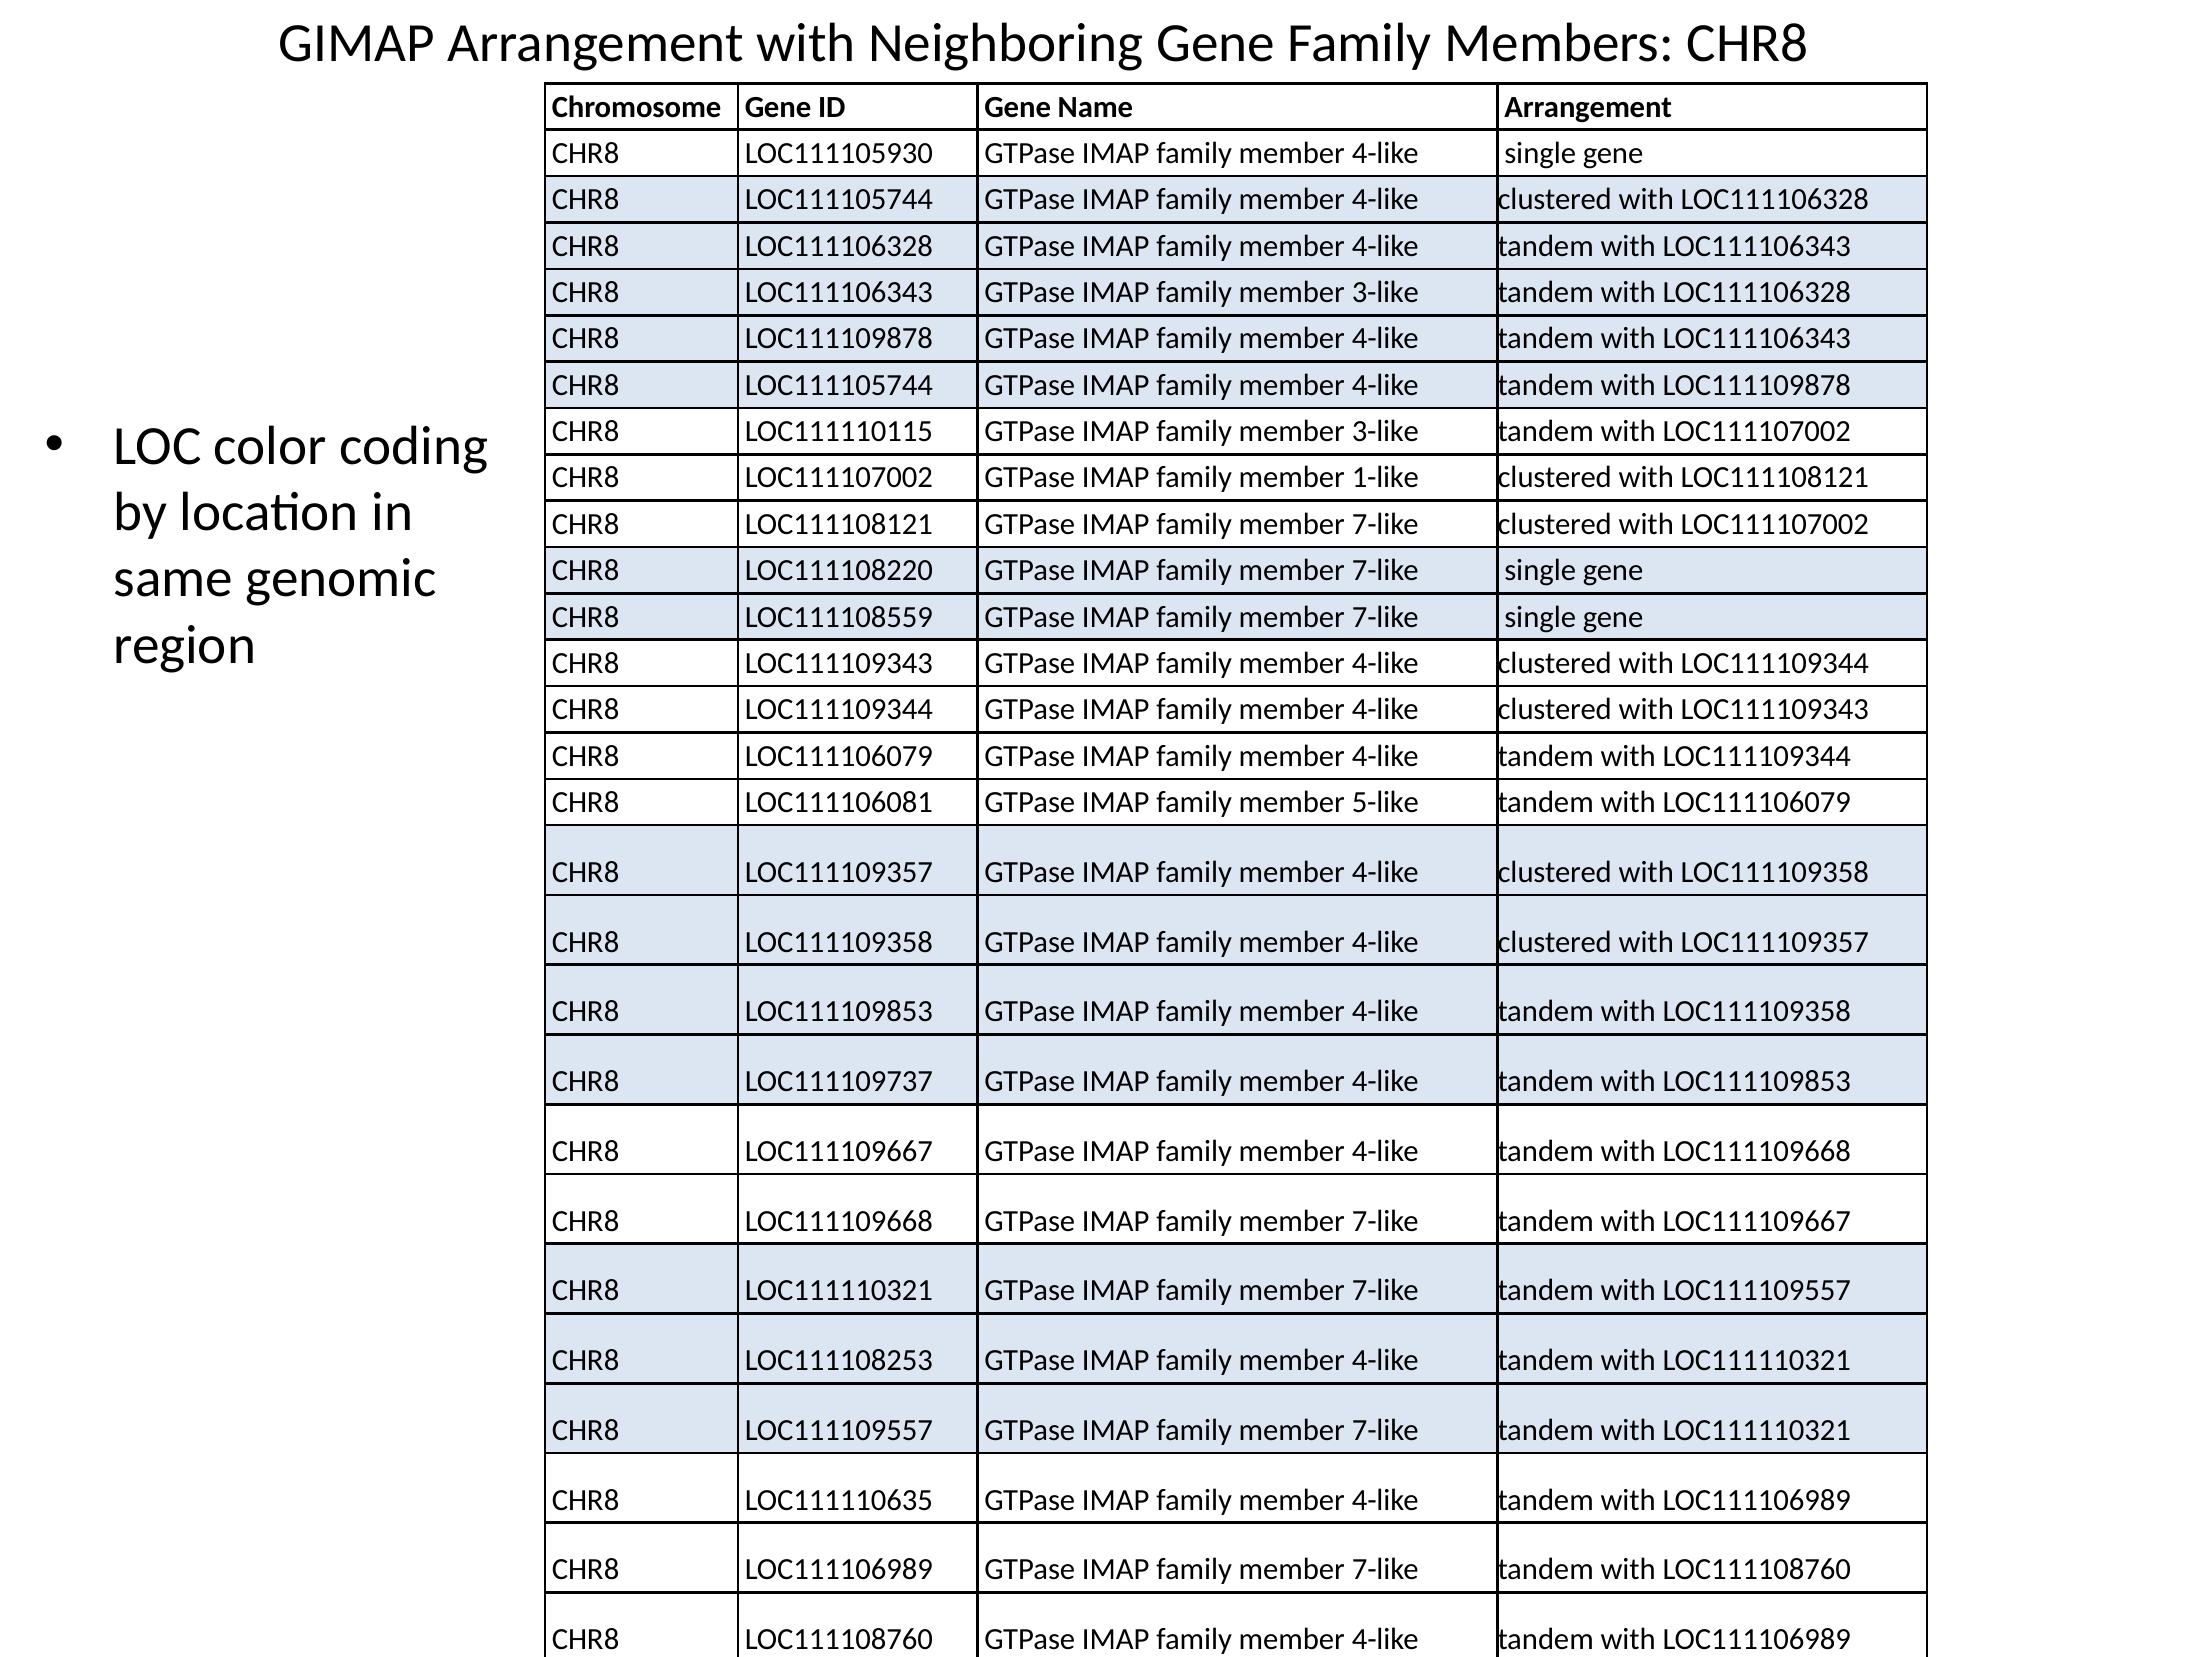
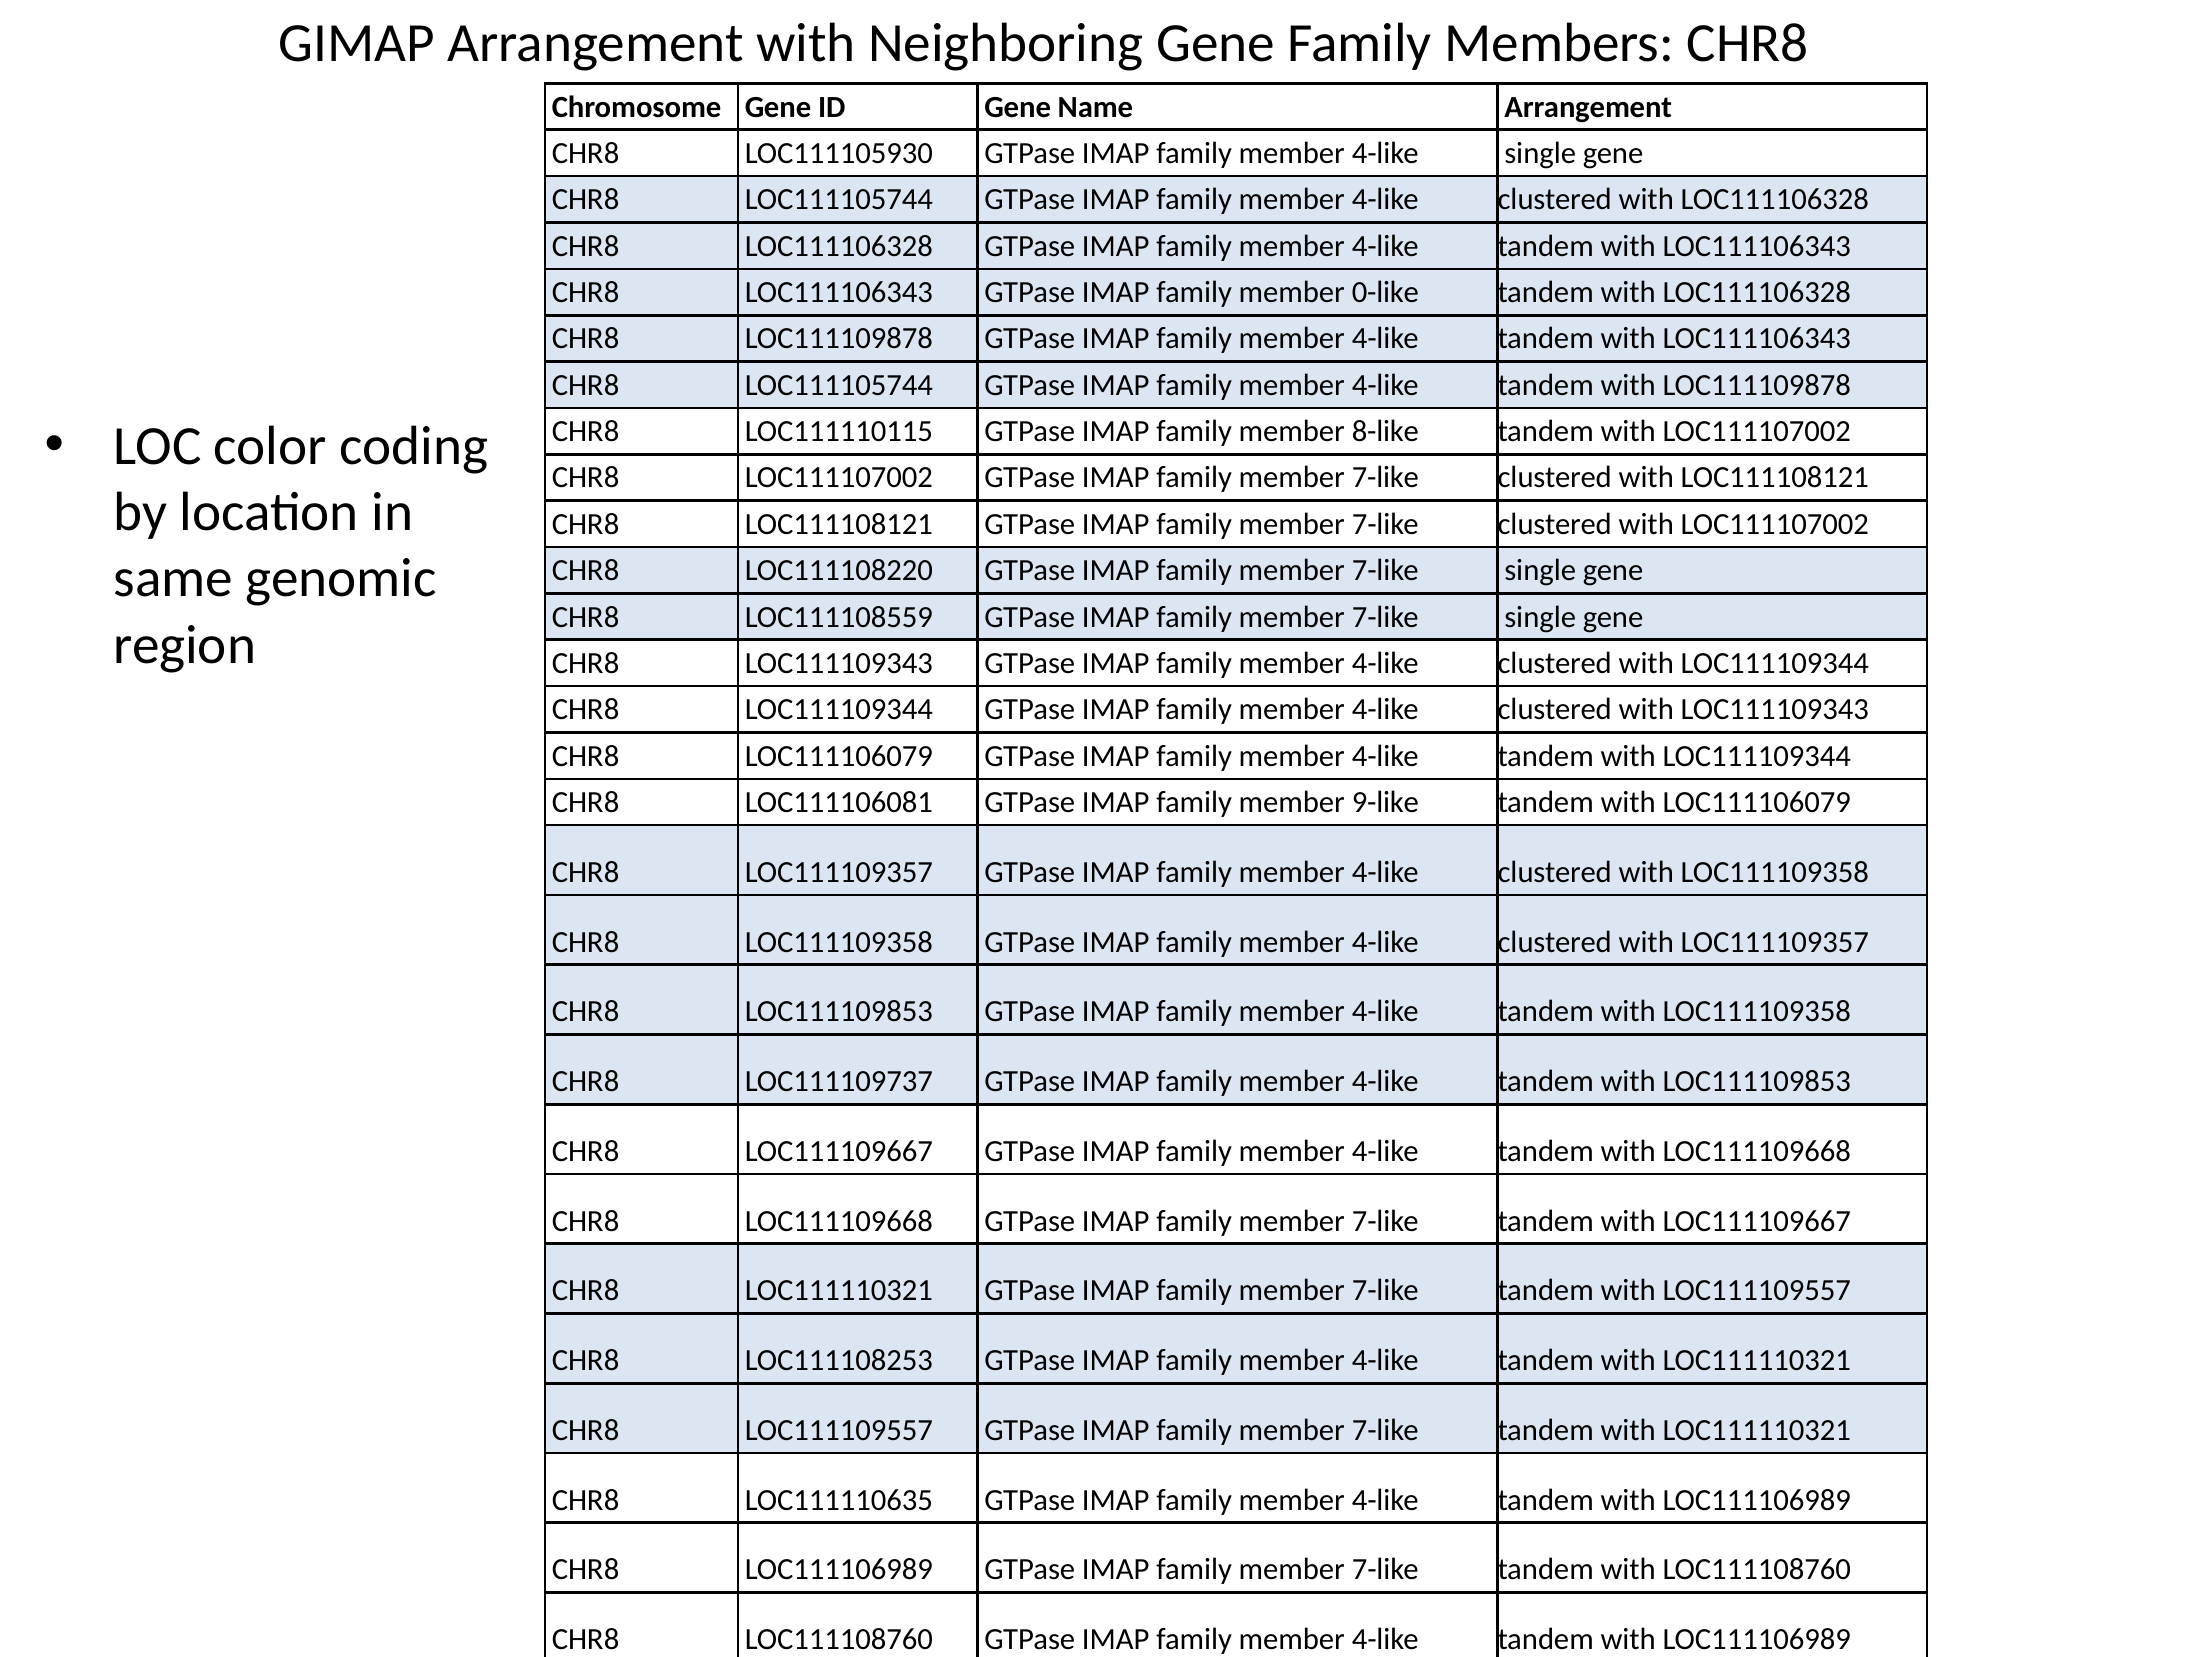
3-like at (1385, 292): 3-like -> 0-like
3-like at (1385, 431): 3-like -> 8-like
1-like at (1385, 478): 1-like -> 7-like
5-like: 5-like -> 9-like
